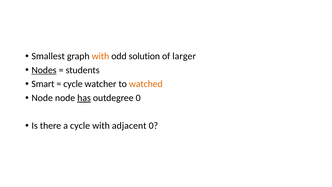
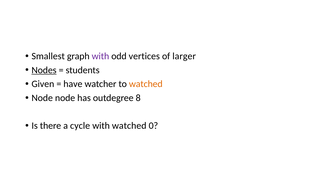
with at (100, 56) colour: orange -> purple
solution: solution -> vertices
Smart: Smart -> Given
cycle at (73, 84): cycle -> have
has underline: present -> none
outdegree 0: 0 -> 8
with adjacent: adjacent -> watched
